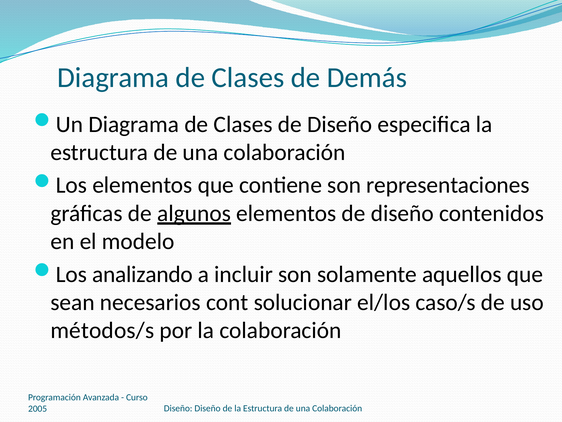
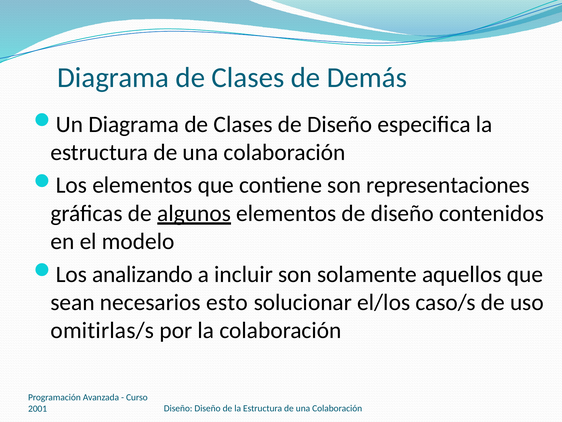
cont: cont -> esto
métodos/s: métodos/s -> omitirlas/s
2005: 2005 -> 2001
